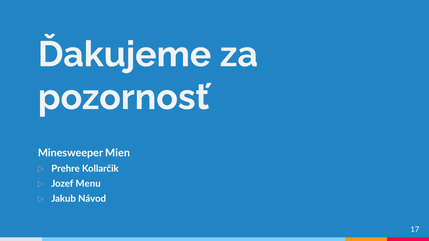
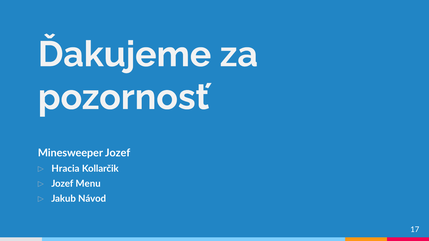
Minesweeper Mien: Mien -> Jozef
Prehre: Prehre -> Hracia
